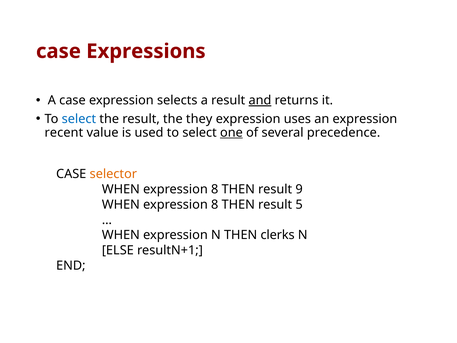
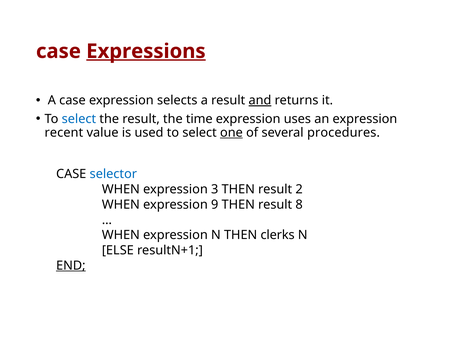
Expressions underline: none -> present
they: they -> time
precedence: precedence -> procedures
selector colour: orange -> blue
8 at (215, 189): 8 -> 3
9: 9 -> 2
8 at (215, 204): 8 -> 9
5: 5 -> 8
END underline: none -> present
